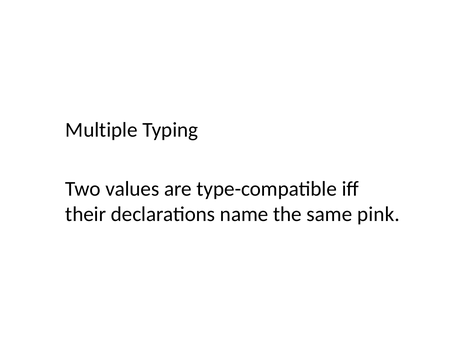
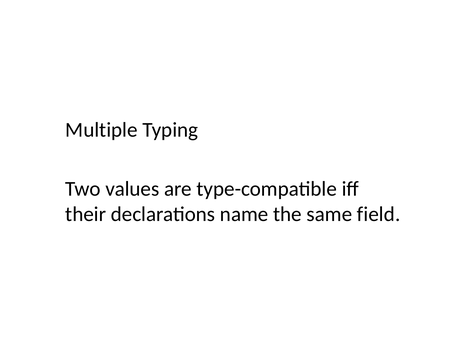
pink: pink -> field
